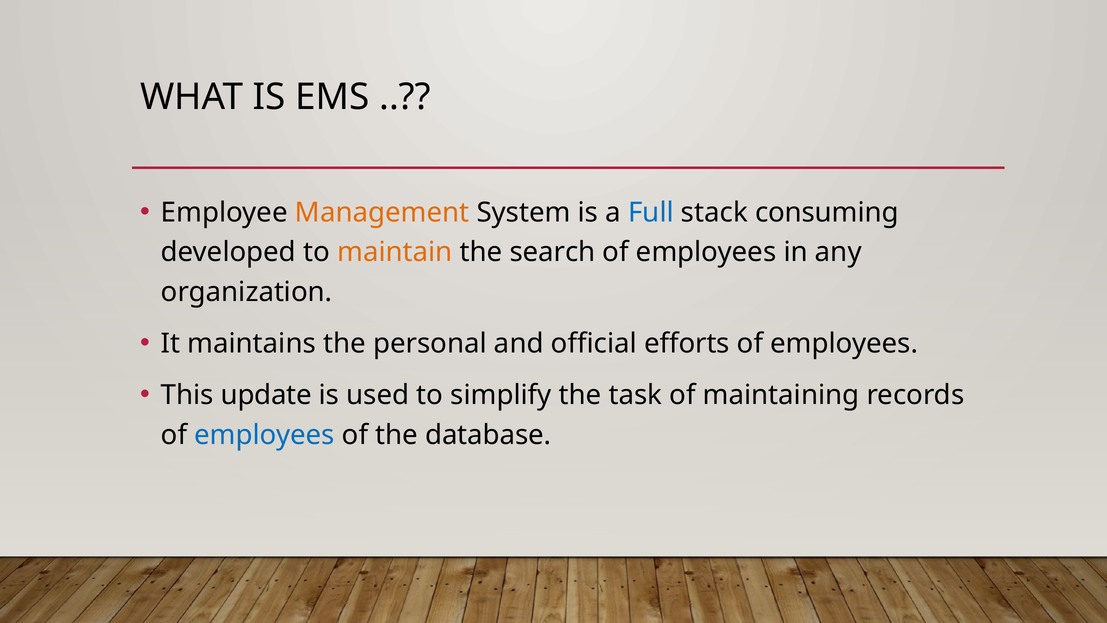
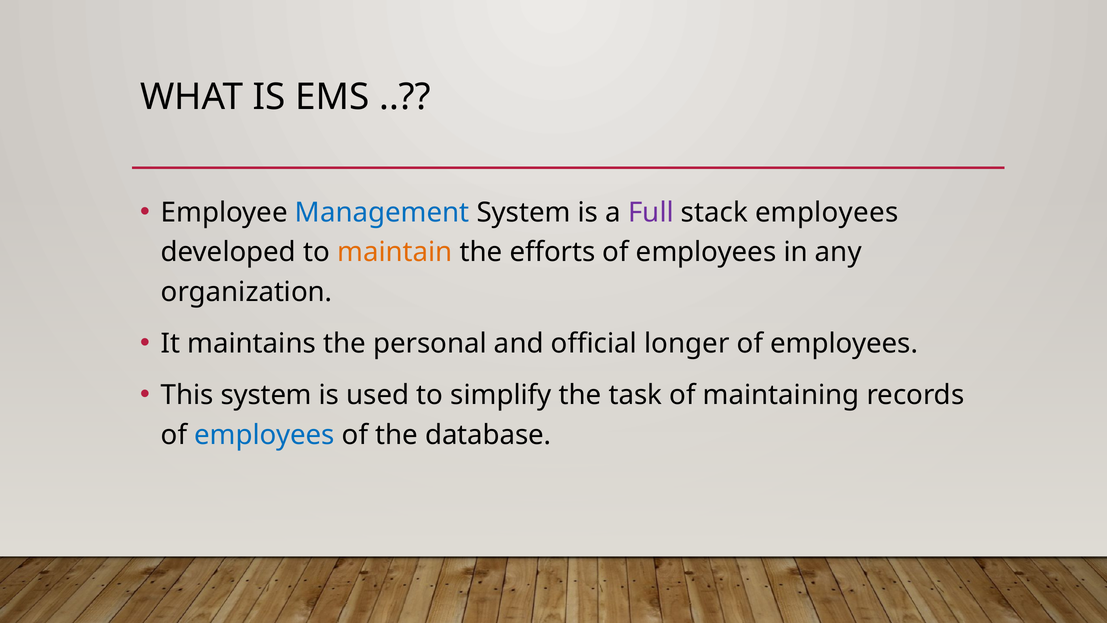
Management colour: orange -> blue
Full colour: blue -> purple
stack consuming: consuming -> employees
search: search -> efforts
efforts: efforts -> longer
This update: update -> system
